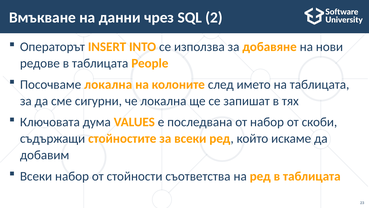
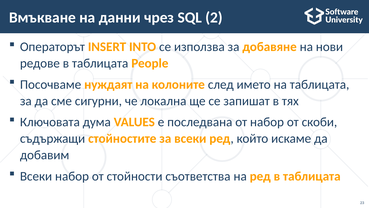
Посочваме локална: локална -> нуждаят
